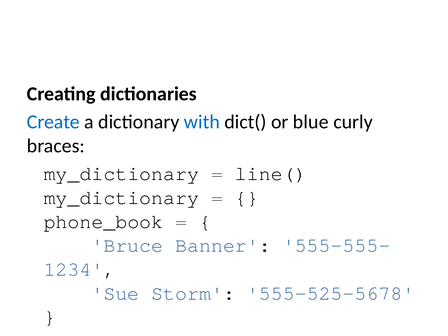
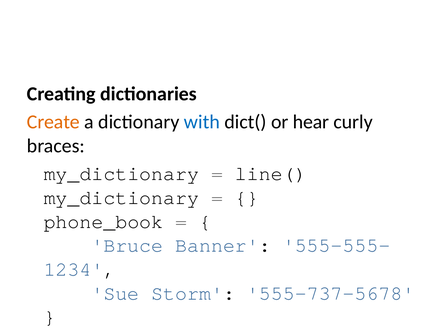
Create colour: blue -> orange
blue: blue -> hear
555-525-5678: 555-525-5678 -> 555-737-5678
